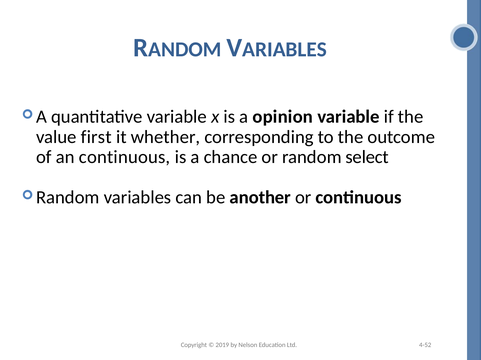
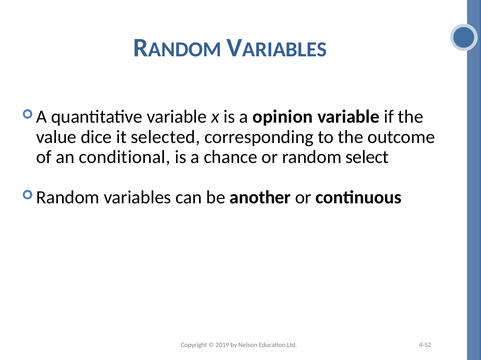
first: first -> dice
whether: whether -> selected
an continuous: continuous -> conditional
